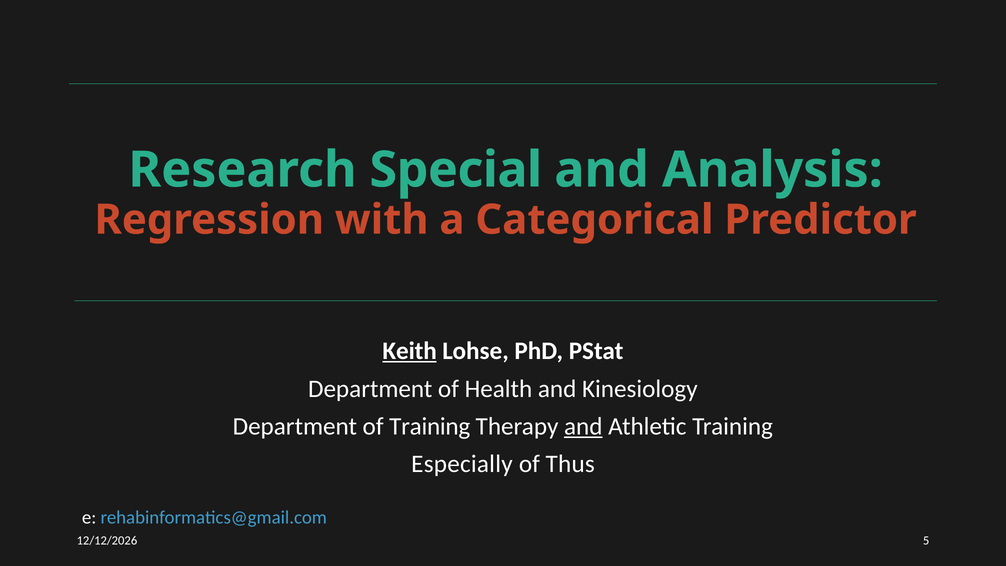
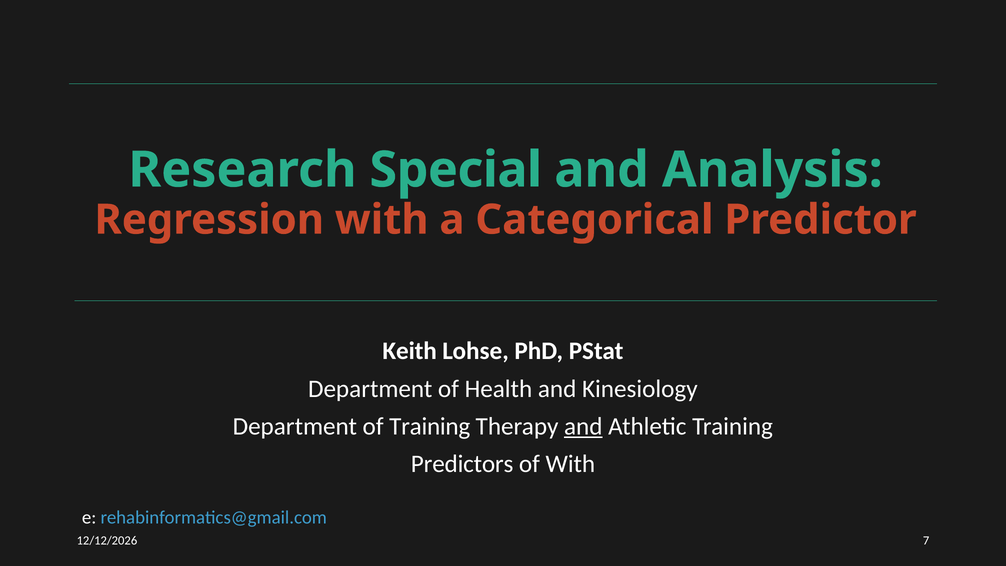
Keith underline: present -> none
Especially: Especially -> Predictors
of Thus: Thus -> With
5: 5 -> 7
